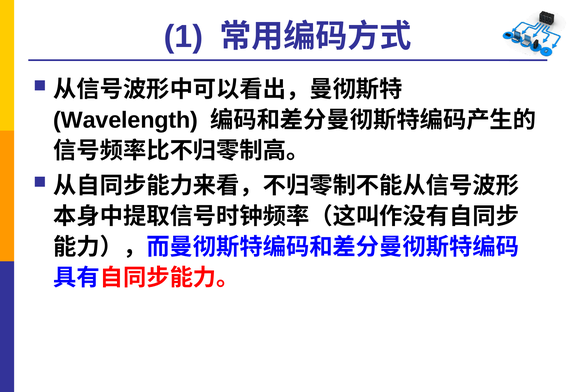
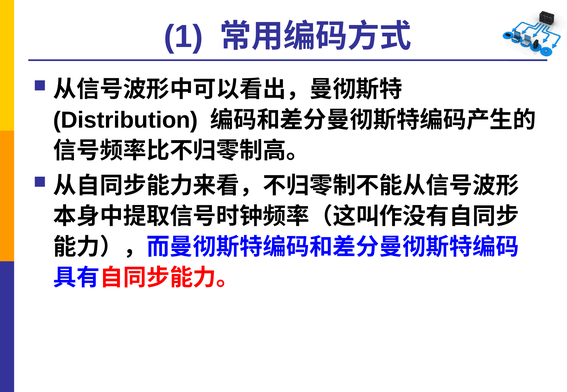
Wavelength: Wavelength -> Distribution
